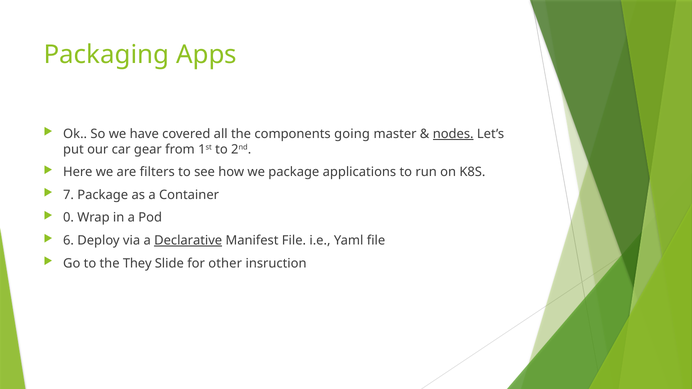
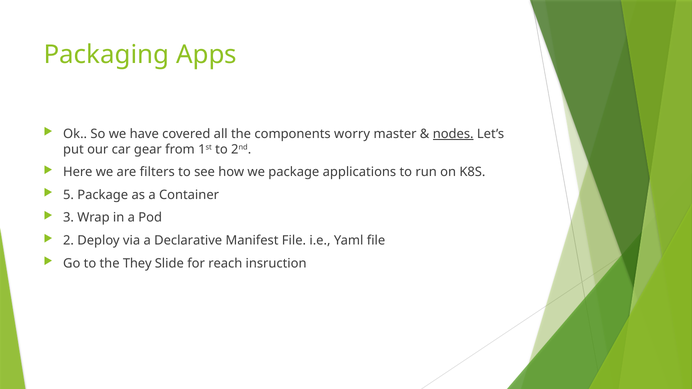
going: going -> worry
7: 7 -> 5
0: 0 -> 3
6: 6 -> 2
Declarative underline: present -> none
other: other -> reach
